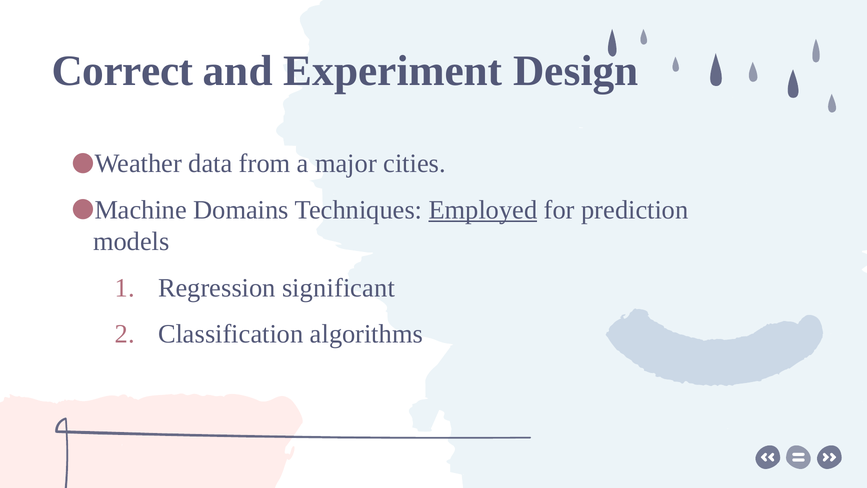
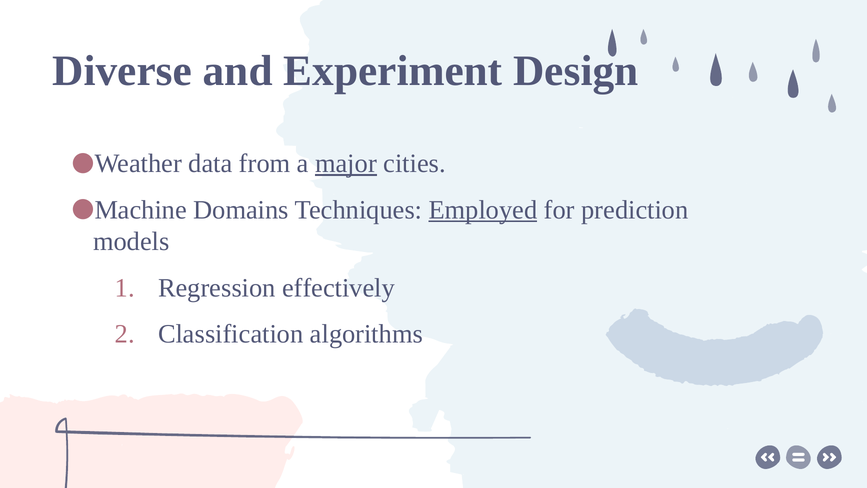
Correct: Correct -> Diverse
major underline: none -> present
significant: significant -> effectively
